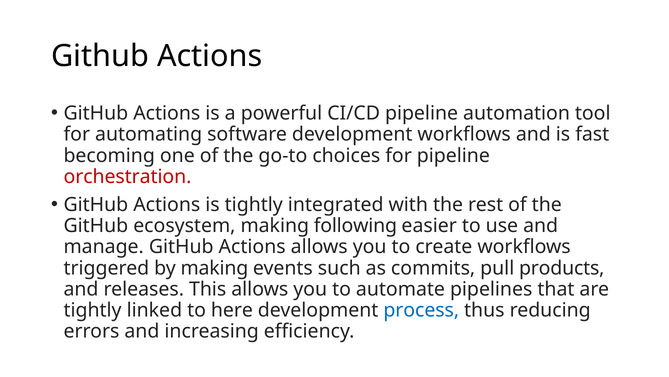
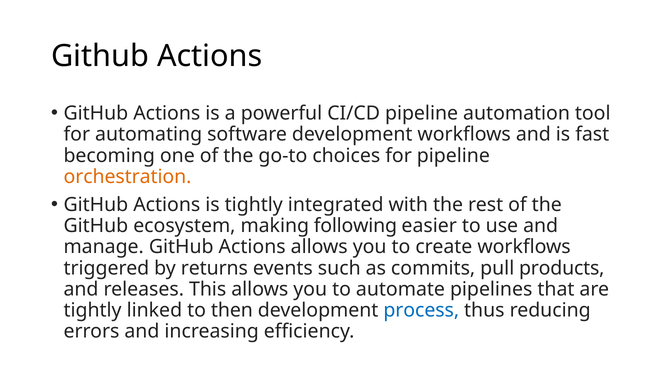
orchestration colour: red -> orange
by making: making -> returns
here: here -> then
